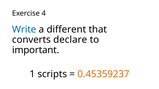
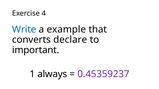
different: different -> example
scripts: scripts -> always
0.45359237 colour: orange -> purple
